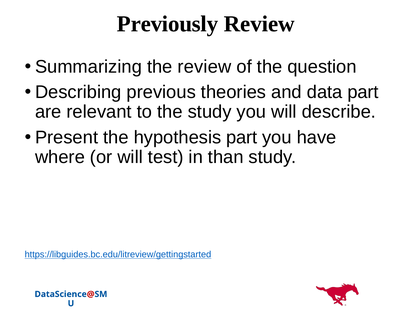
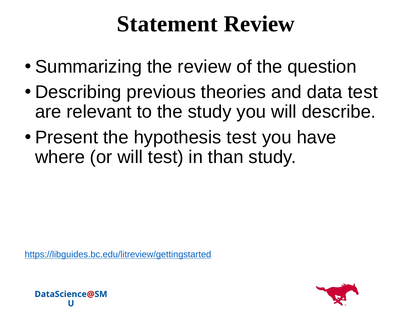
Previously: Previously -> Statement
data part: part -> test
hypothesis part: part -> test
